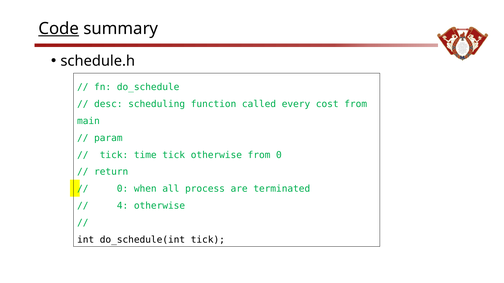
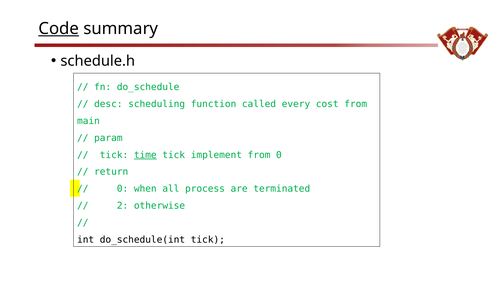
time underline: none -> present
tick otherwise: otherwise -> implement
4: 4 -> 2
